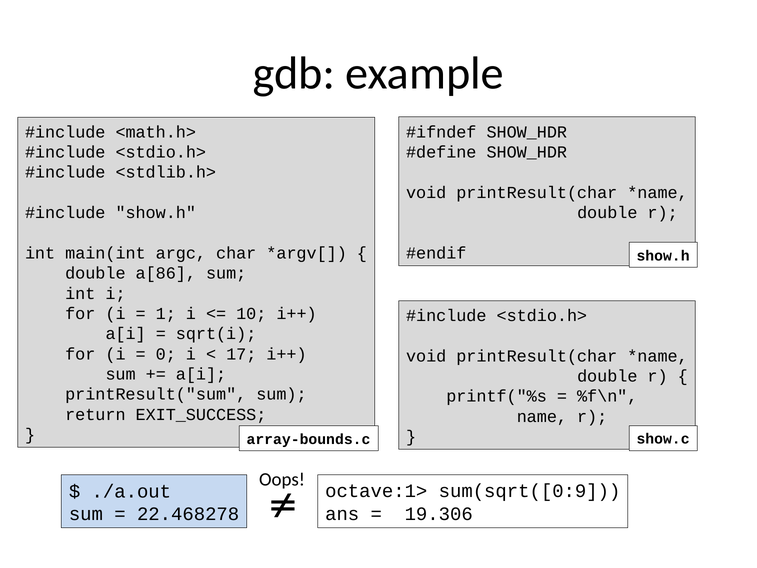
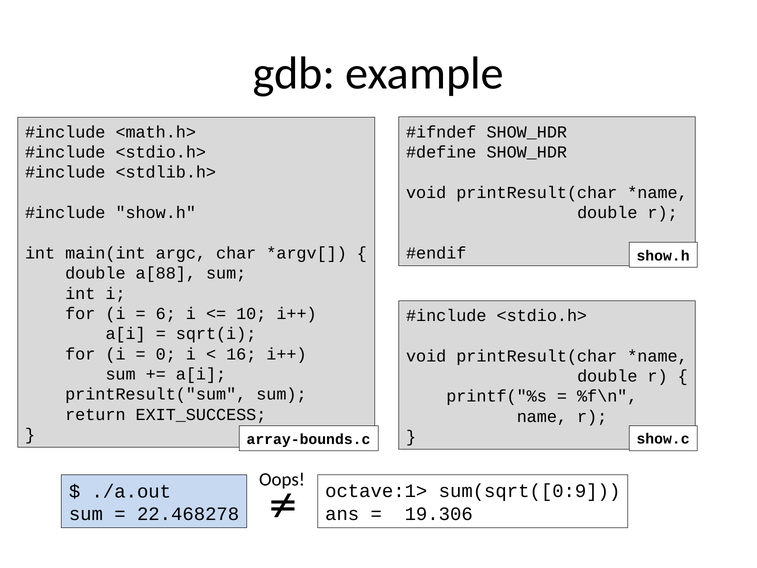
a[86: a[86 -> a[88
1: 1 -> 6
17: 17 -> 16
